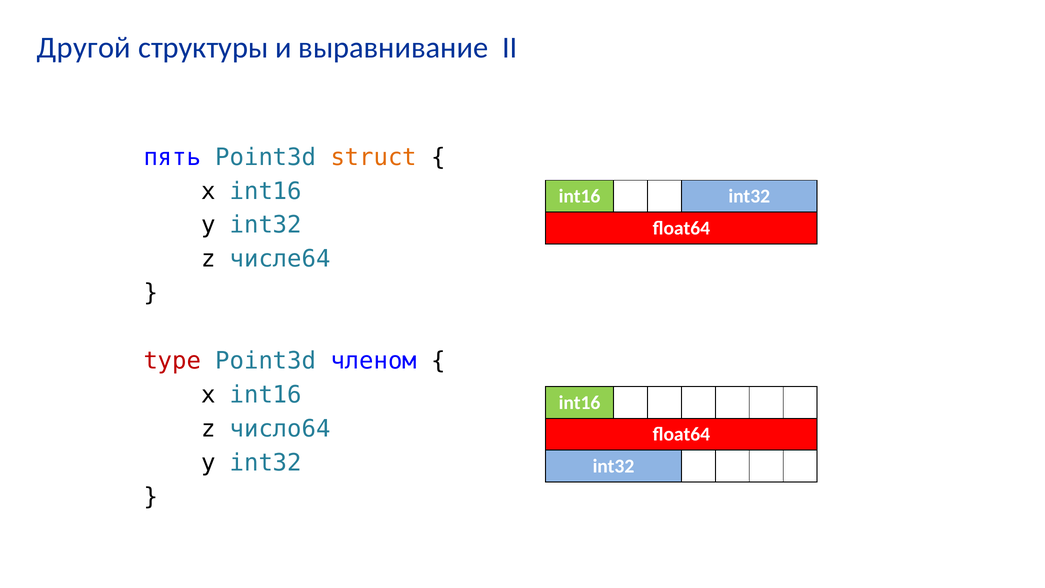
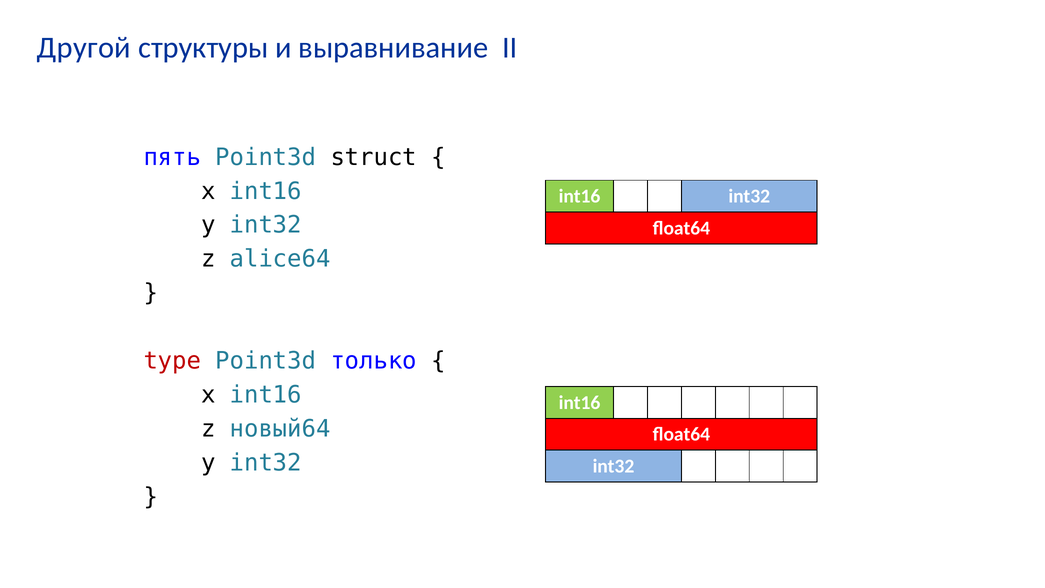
struct colour: orange -> black
числе64: числе64 -> alice64
членом: членом -> только
число64: число64 -> новый64
